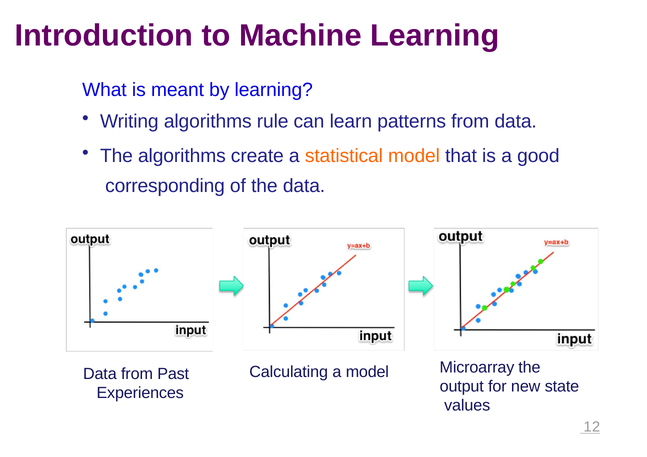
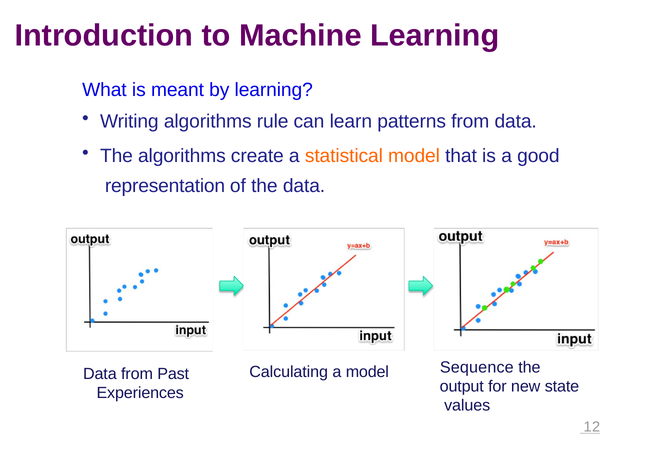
corresponding: corresponding -> representation
Microarray: Microarray -> Sequence
